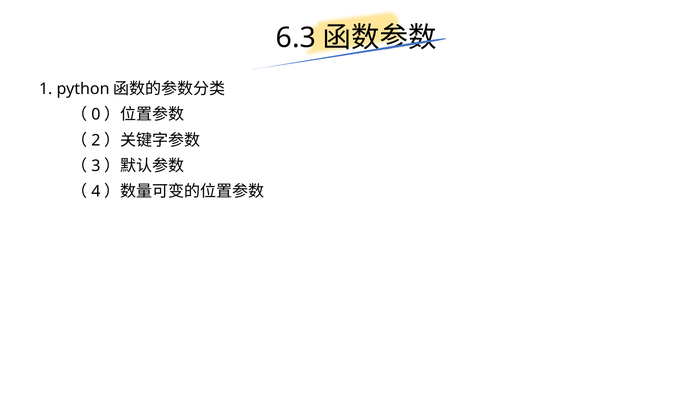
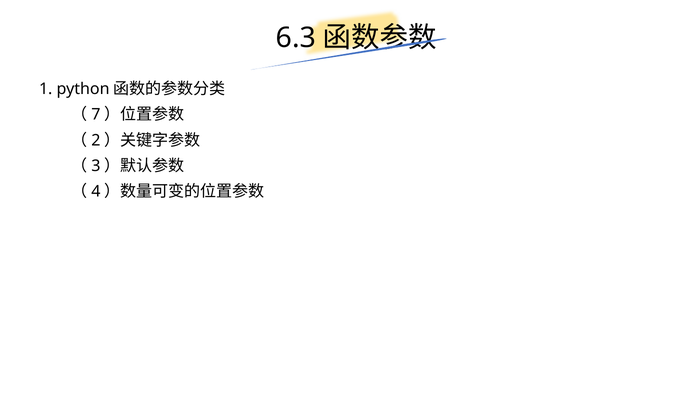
0: 0 -> 7
